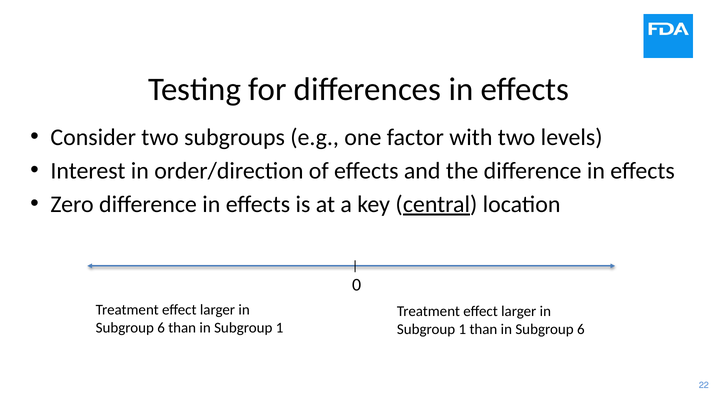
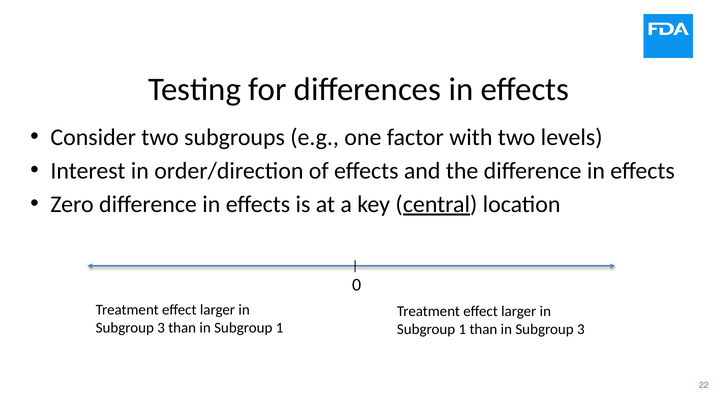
6 at (161, 328): 6 -> 3
than in Subgroup 6: 6 -> 3
